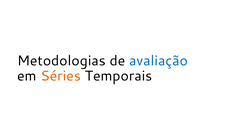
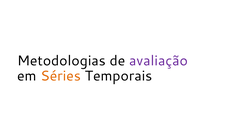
avaliação colour: blue -> purple
